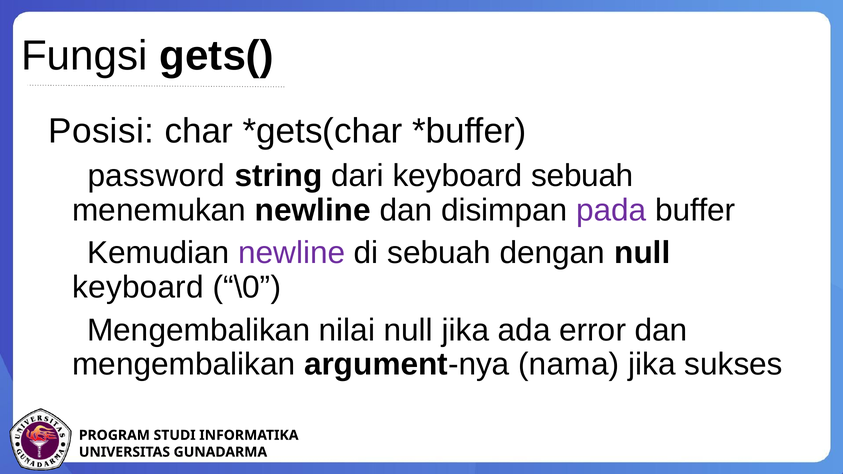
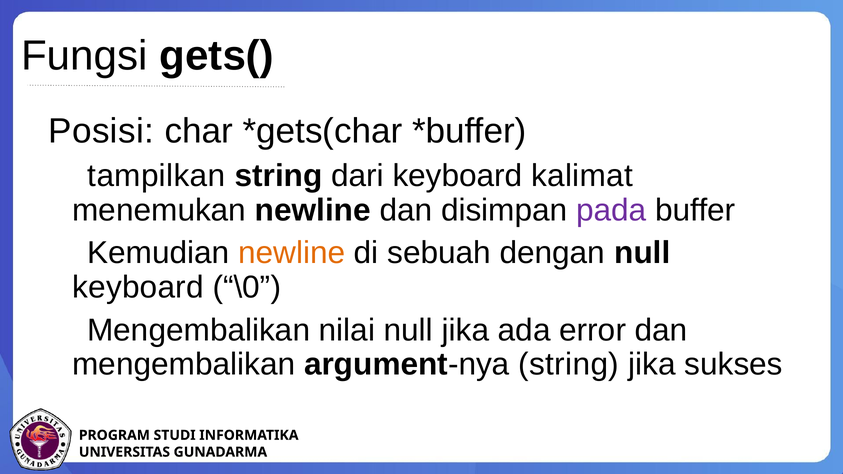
password: password -> tampilkan
keyboard sebuah: sebuah -> kalimat
newline at (292, 253) colour: purple -> orange
argument-nya nama: nama -> string
